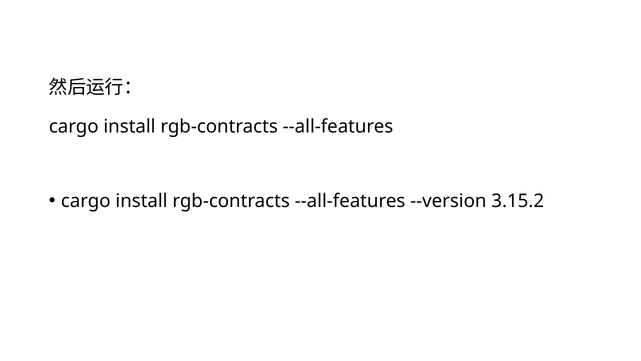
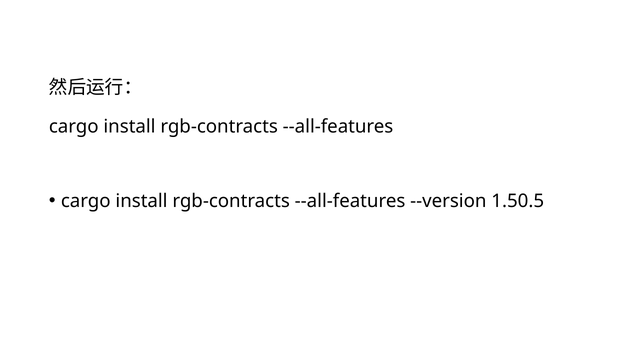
3.15.2: 3.15.2 -> 1.50.5
